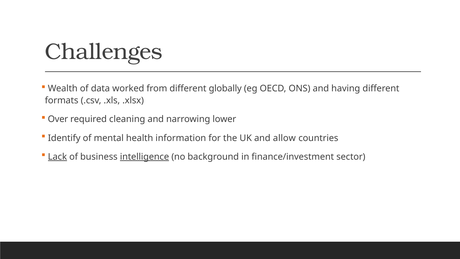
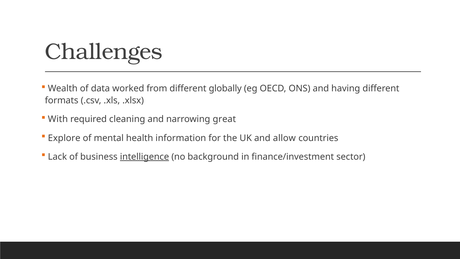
Over: Over -> With
lower: lower -> great
Identify: Identify -> Explore
Lack underline: present -> none
